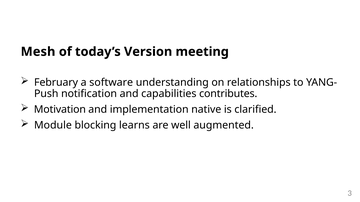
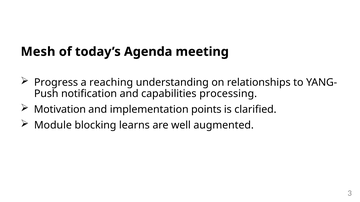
Version: Version -> Agenda
February: February -> Progress
software: software -> reaching
contributes: contributes -> processing
native: native -> points
